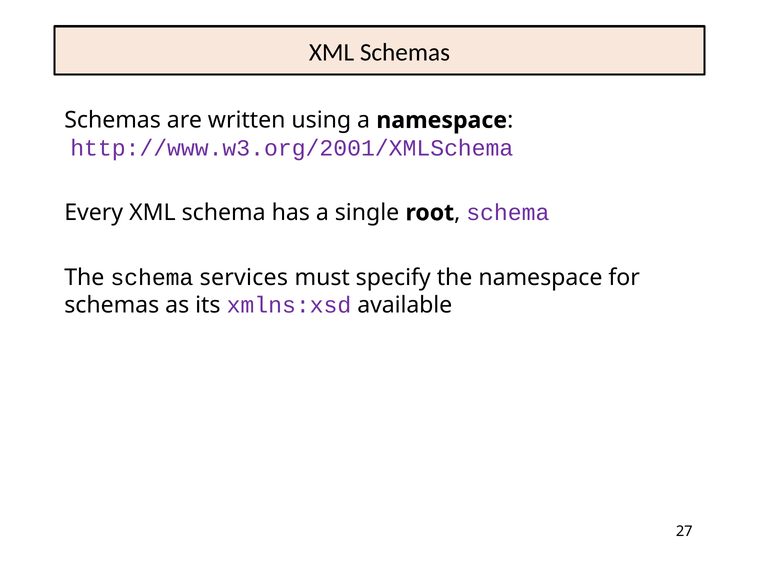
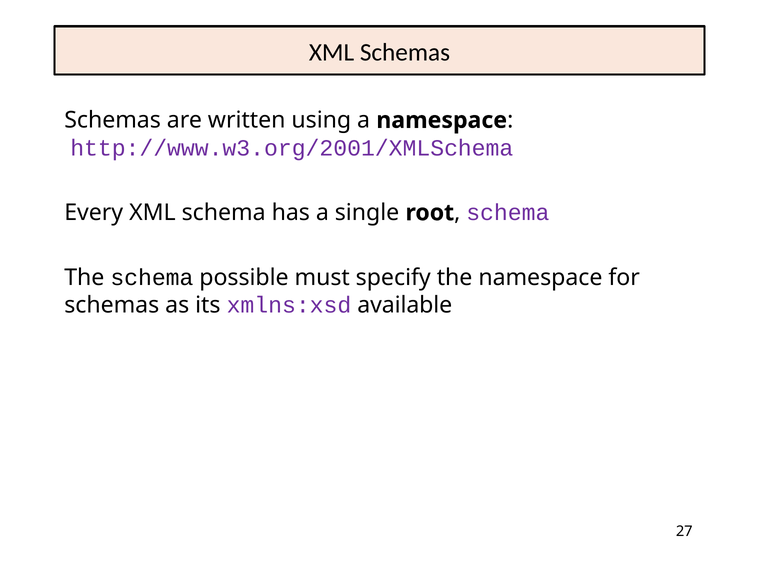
services: services -> possible
